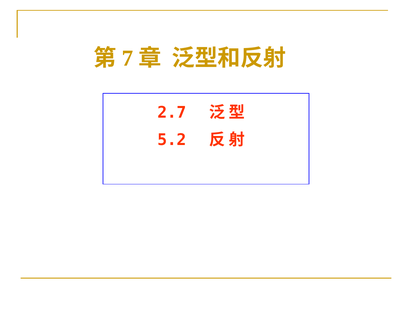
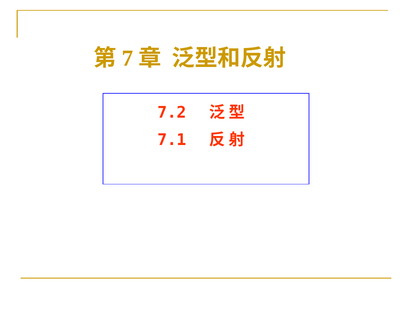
2.7: 2.7 -> 7.2
5.2: 5.2 -> 7.1
